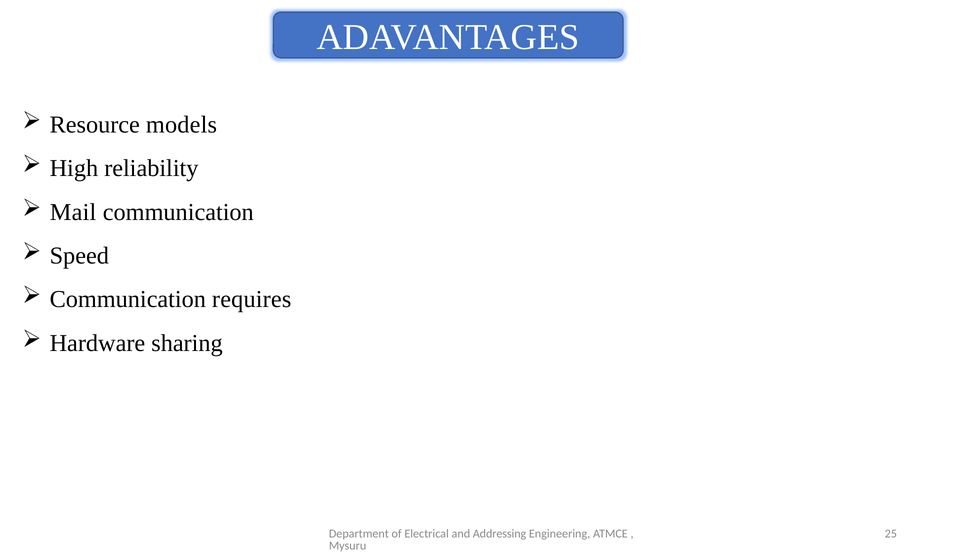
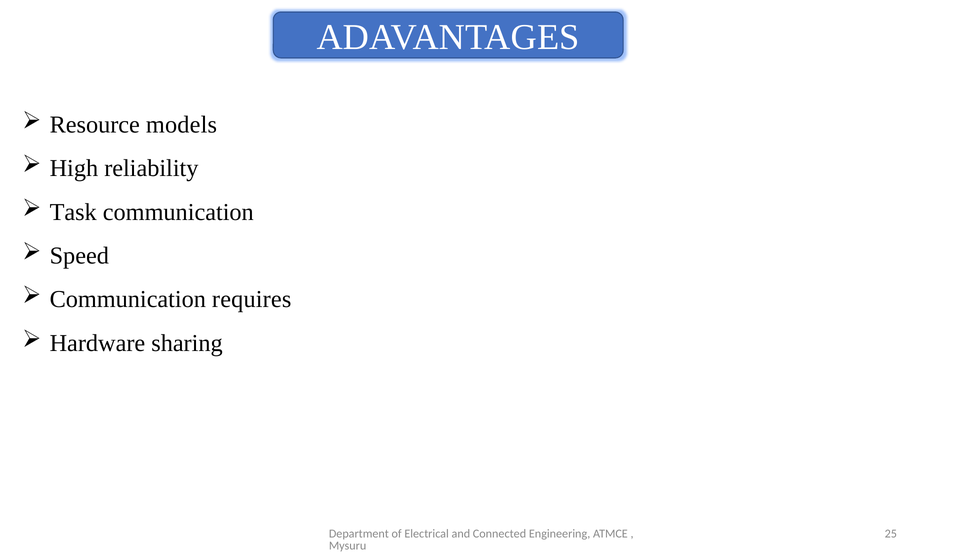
Mail: Mail -> Task
Addressing: Addressing -> Connected
